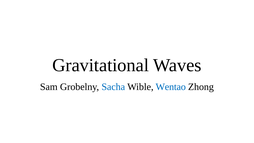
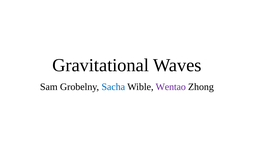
Wentao colour: blue -> purple
